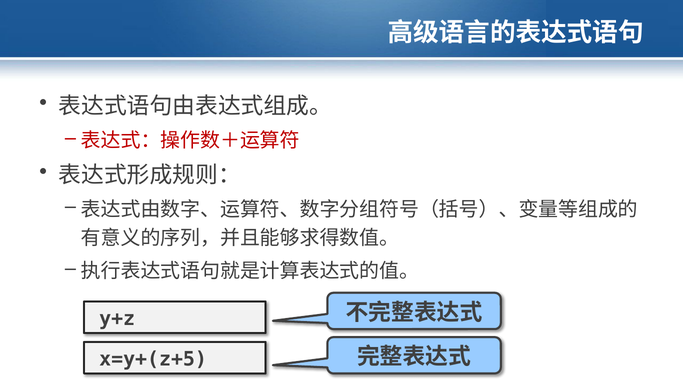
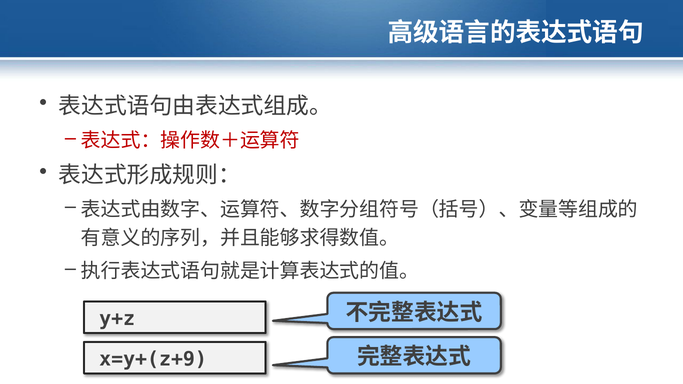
x=y+(z+5: x=y+(z+5 -> x=y+(z+9
